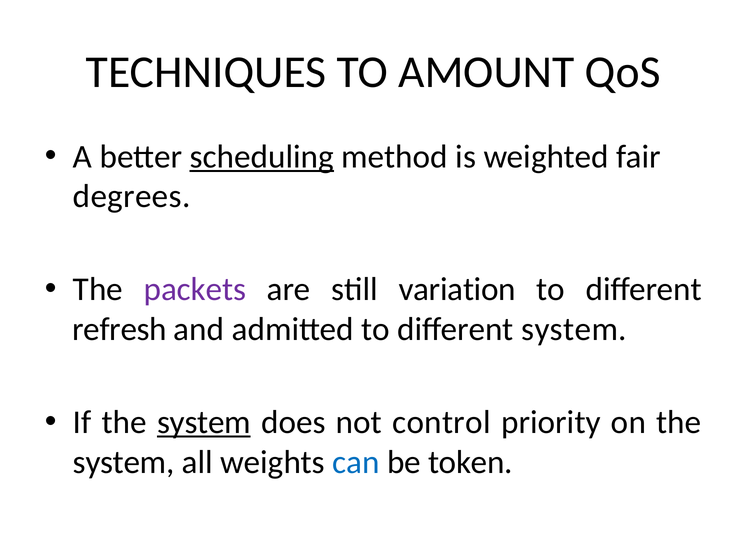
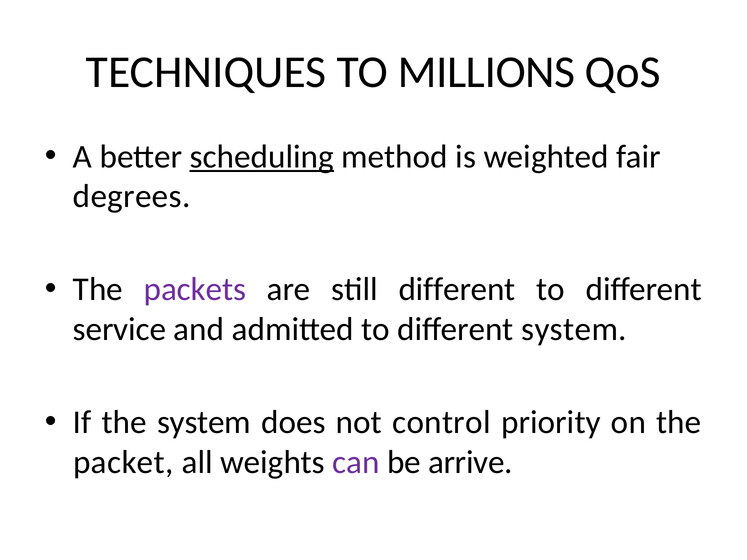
AMOUNT: AMOUNT -> MILLIONS
still variation: variation -> different
refresh: refresh -> service
system at (204, 423) underline: present -> none
system at (124, 462): system -> packet
can colour: blue -> purple
token: token -> arrive
